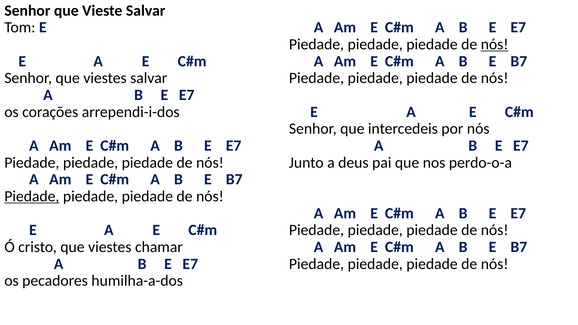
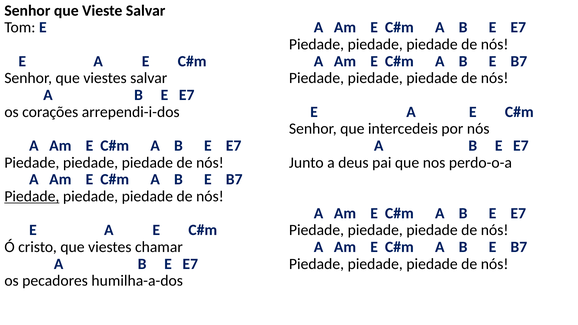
nós at (495, 44) underline: present -> none
